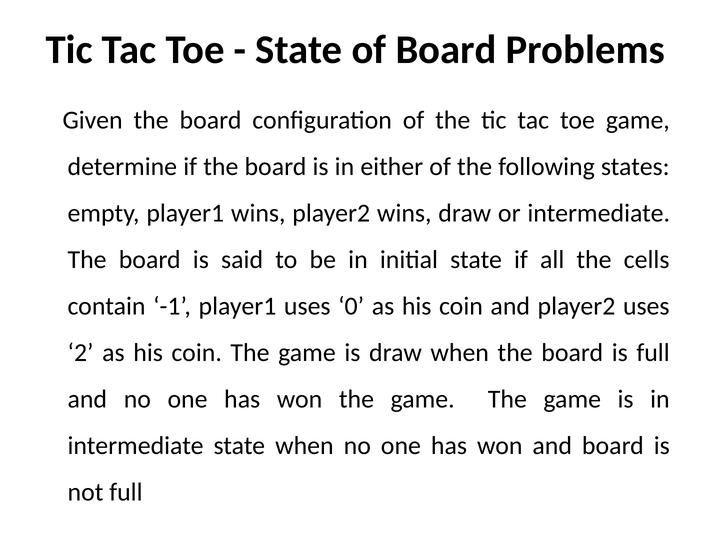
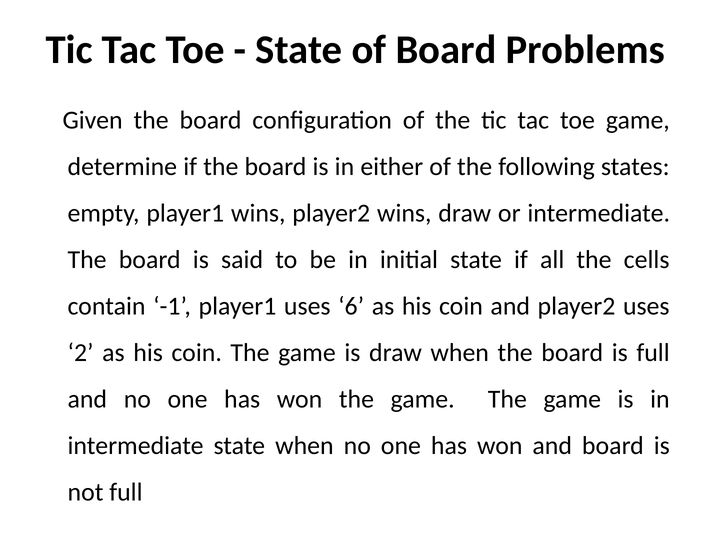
0: 0 -> 6
